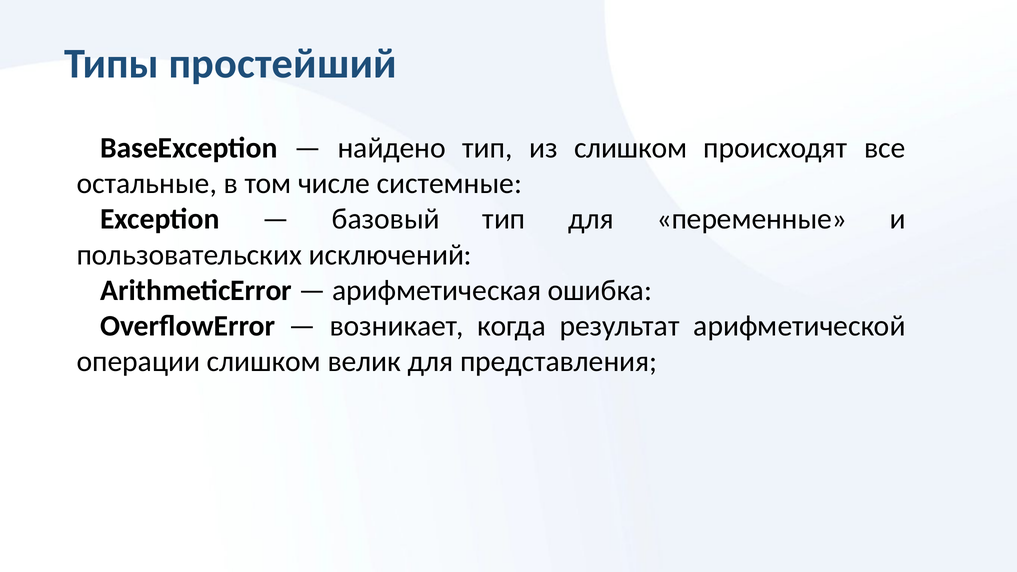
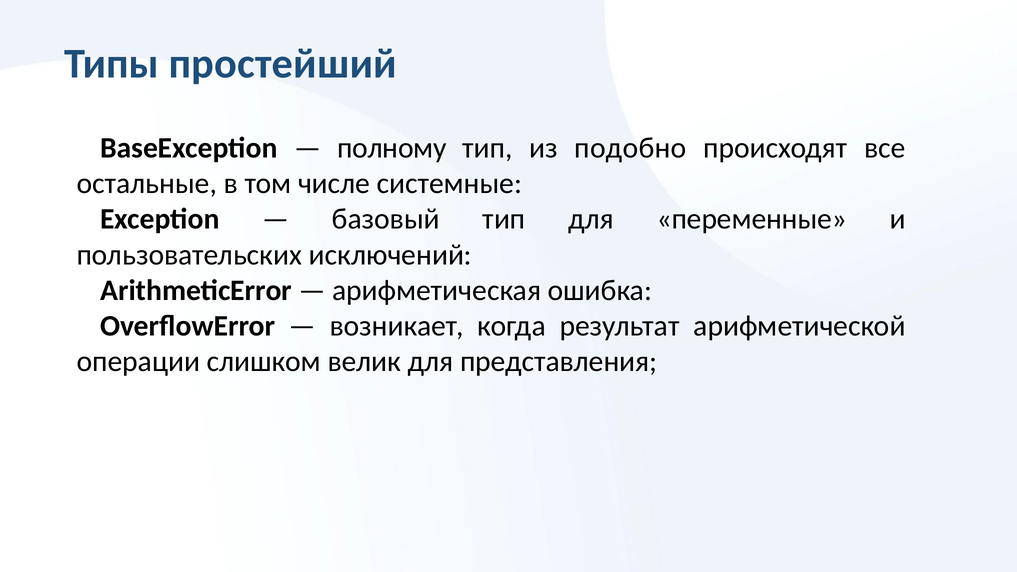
найдено: найдено -> полному
из слишком: слишком -> подобно
